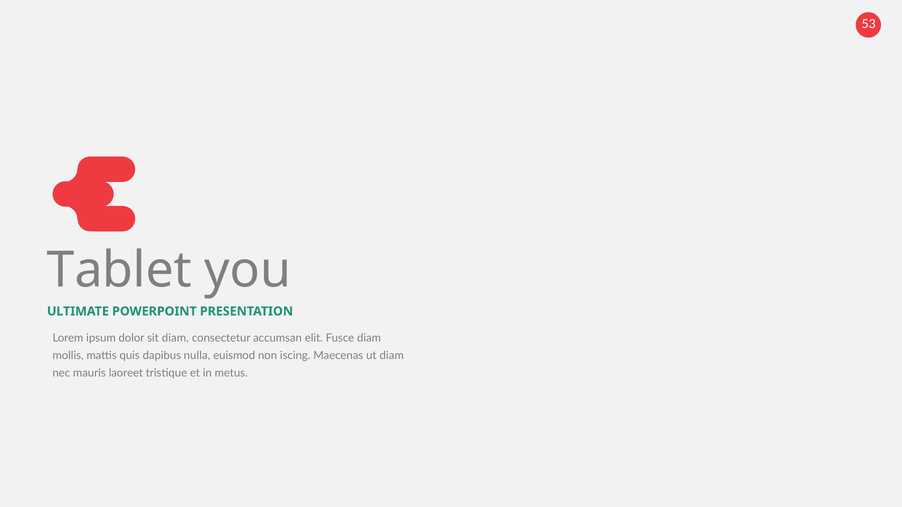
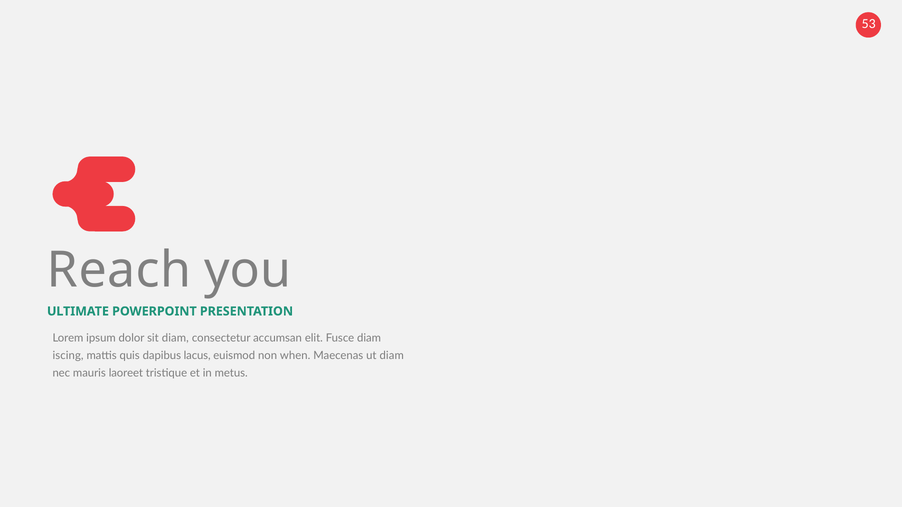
Tablet: Tablet -> Reach
mollis: mollis -> iscing
nulla: nulla -> lacus
iscing: iscing -> when
